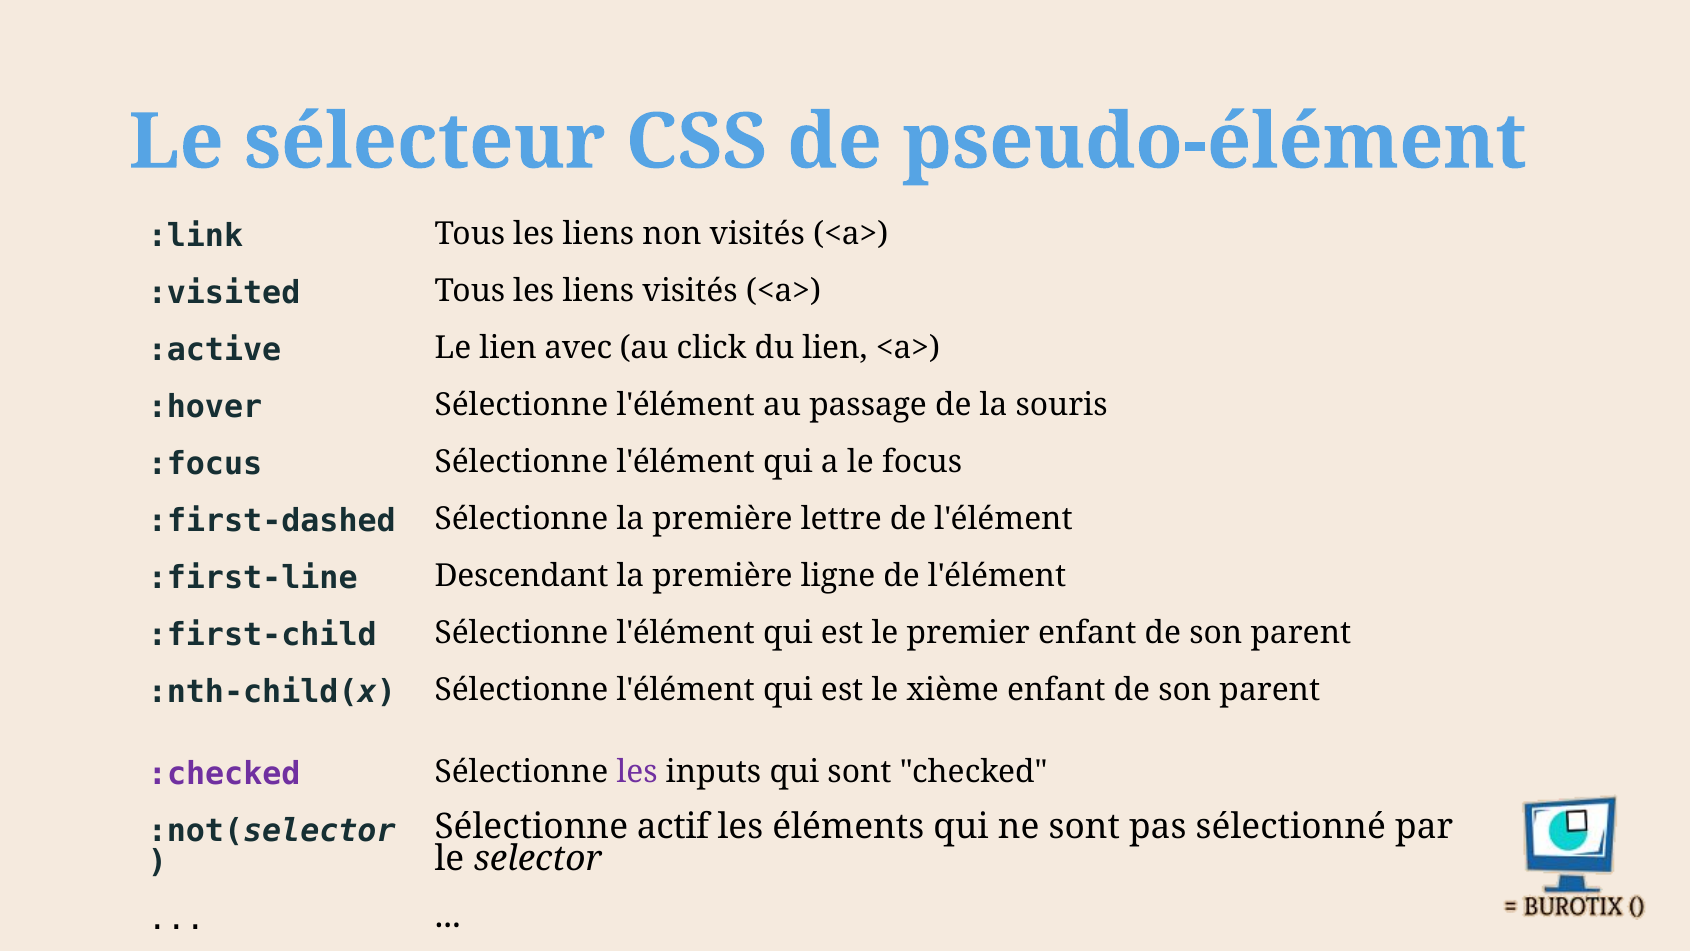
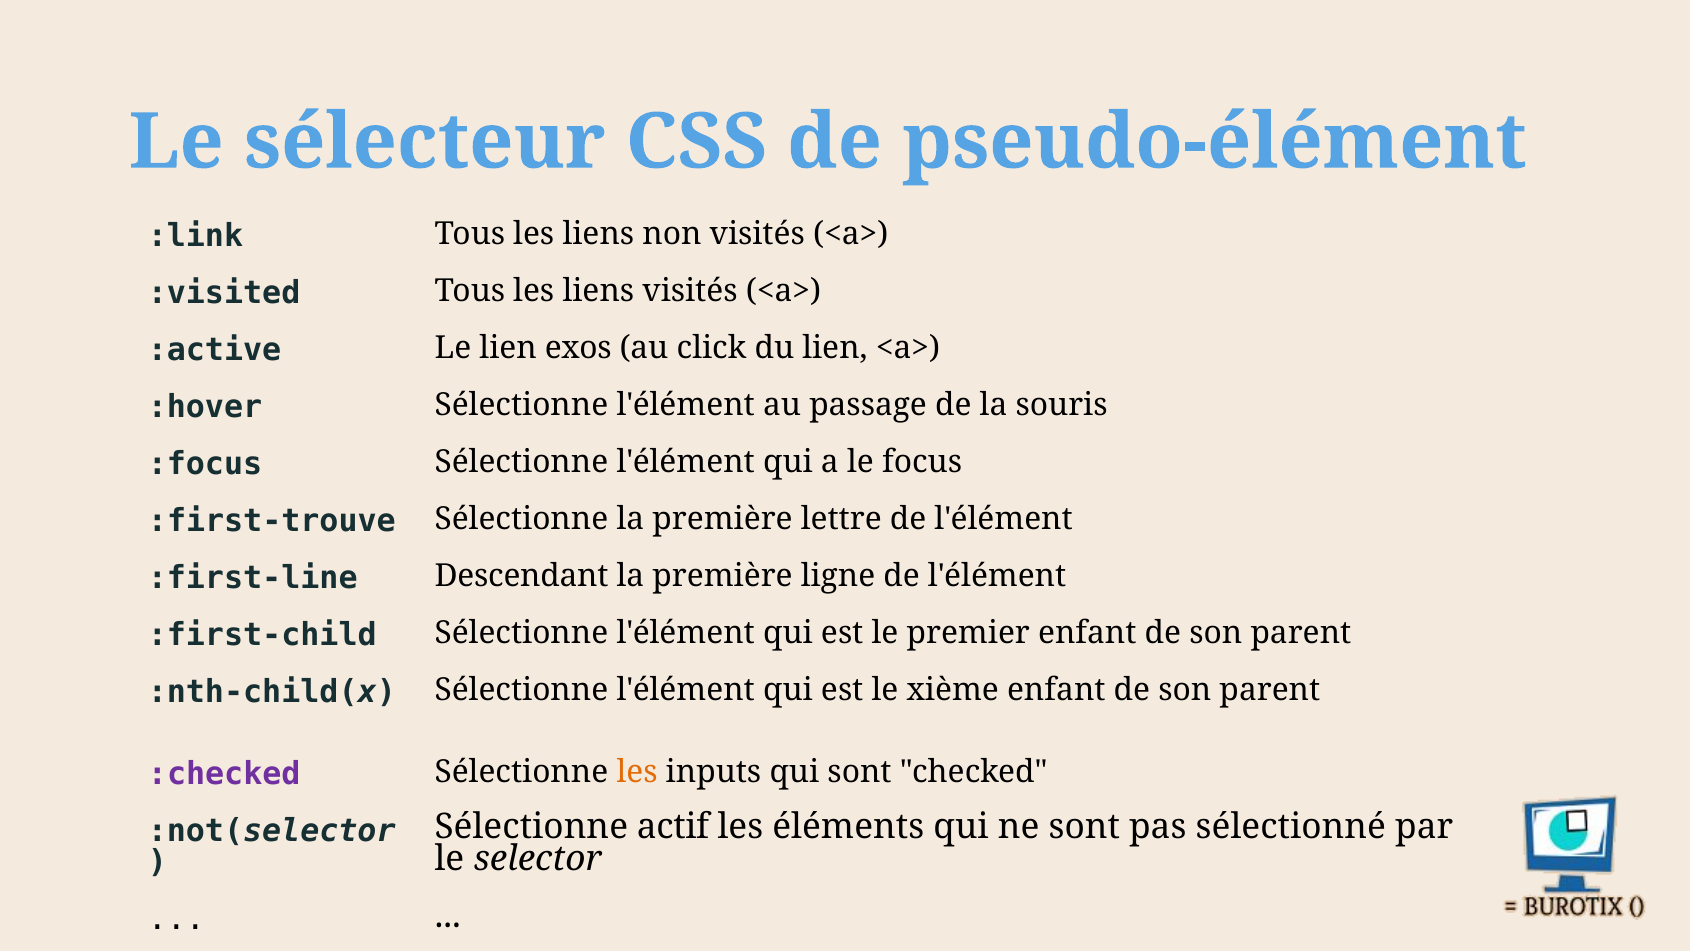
avec: avec -> exos
:first-dashed: :first-dashed -> :first-trouve
les at (637, 772) colour: purple -> orange
